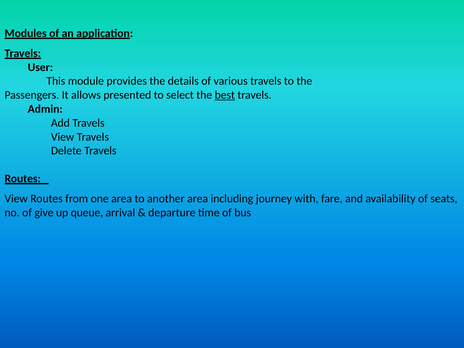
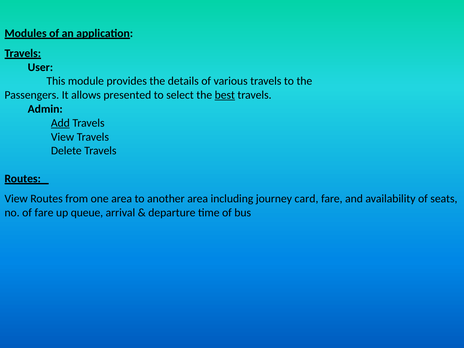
Add underline: none -> present
with: with -> card
of give: give -> fare
